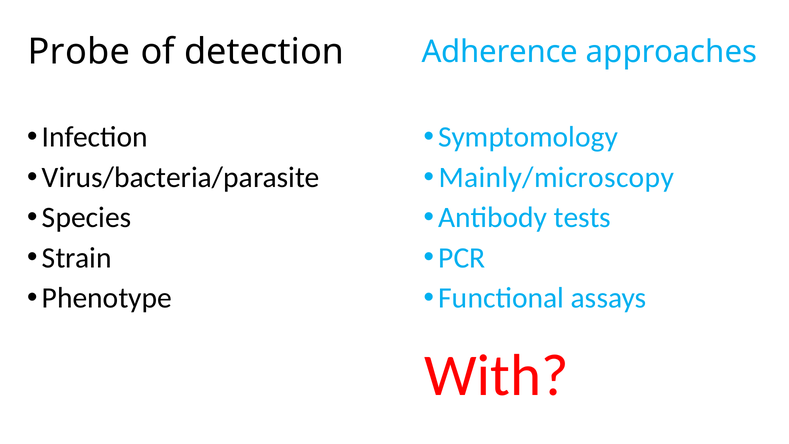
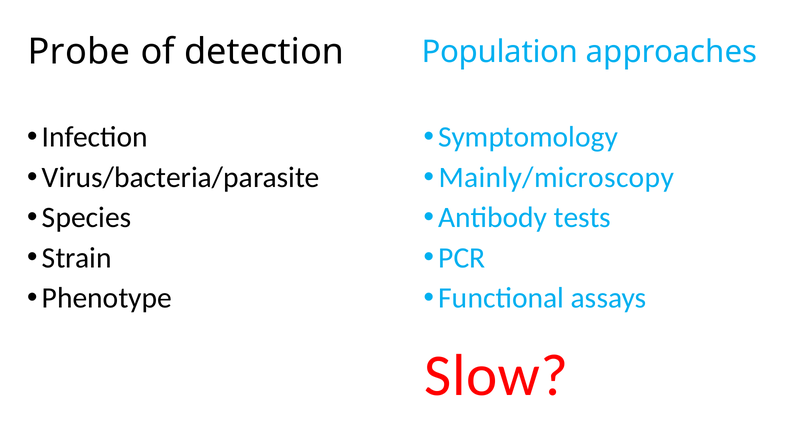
Adherence: Adherence -> Population
With: With -> Slow
